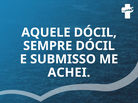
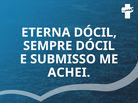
AQUELE: AQUELE -> ETERNA
